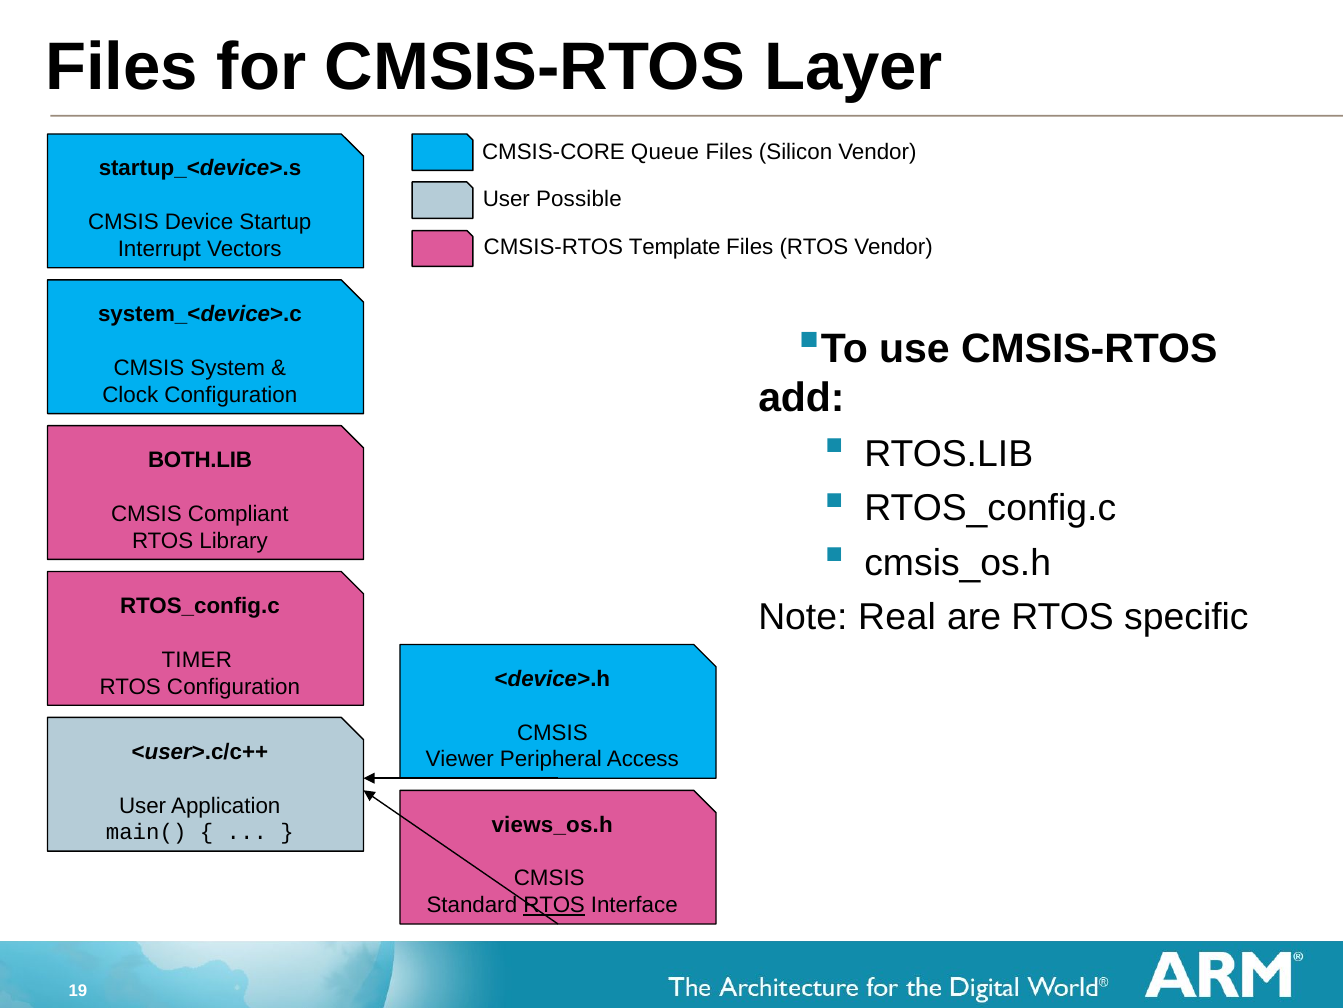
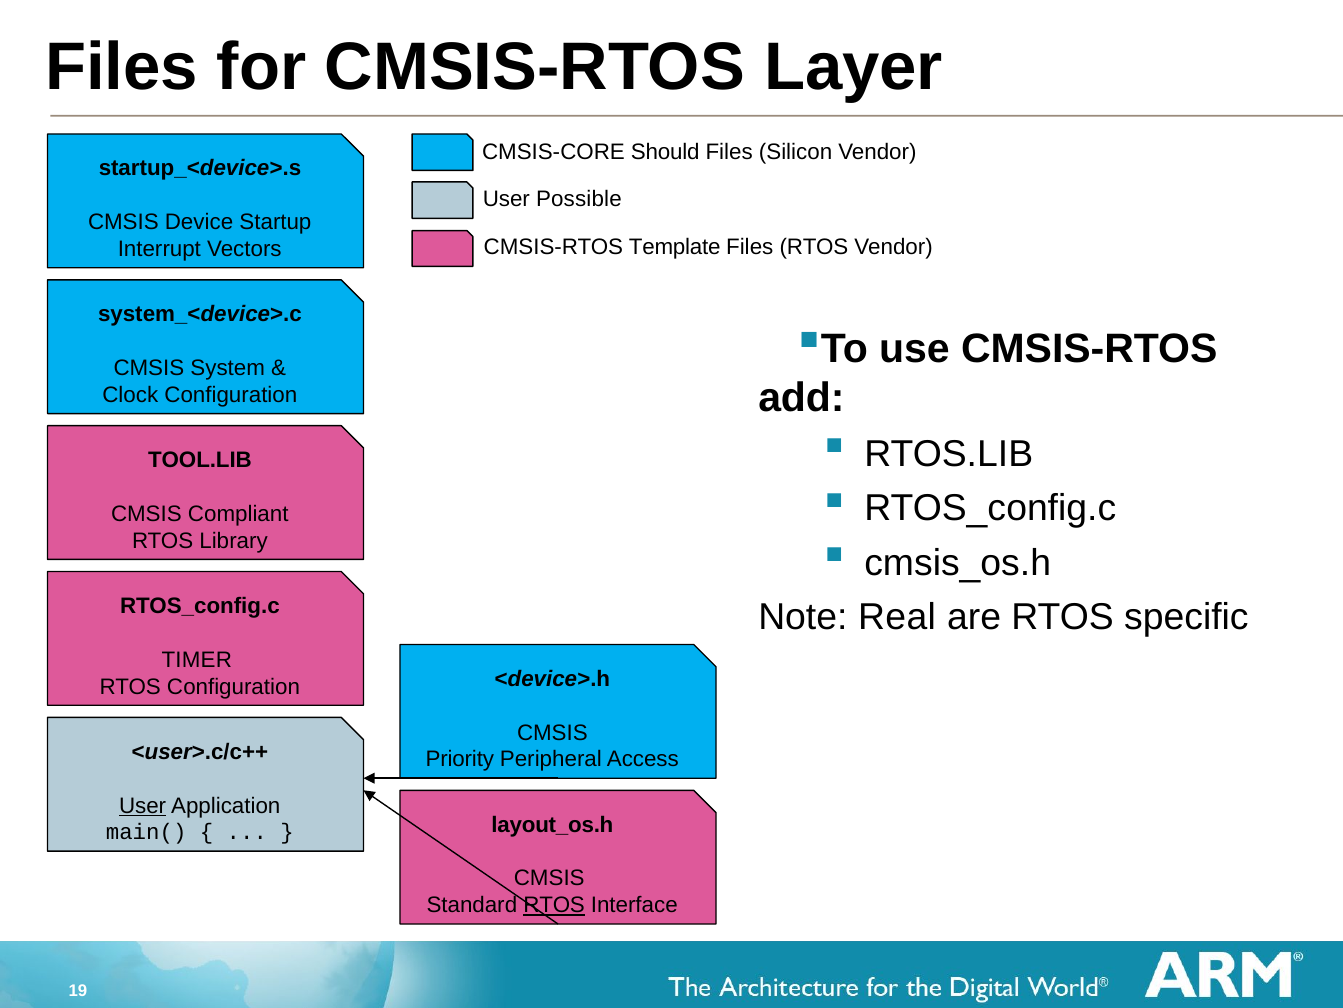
Queue: Queue -> Should
BOTH.LIB: BOTH.LIB -> TOOL.LIB
Viewer: Viewer -> Priority
User at (143, 805) underline: none -> present
views_os.h: views_os.h -> layout_os.h
